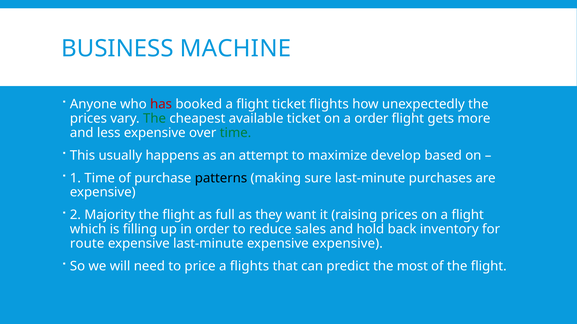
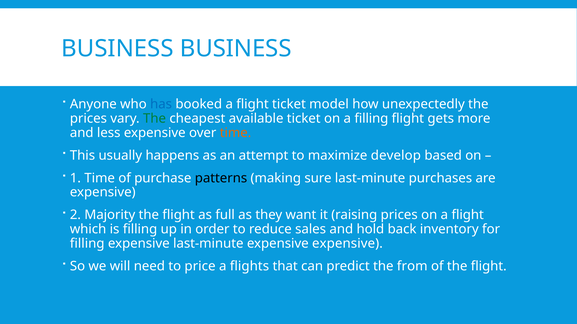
BUSINESS MACHINE: MACHINE -> BUSINESS
has colour: red -> blue
ticket flights: flights -> model
a order: order -> filling
time at (236, 133) colour: green -> orange
route at (87, 244): route -> filling
most: most -> from
